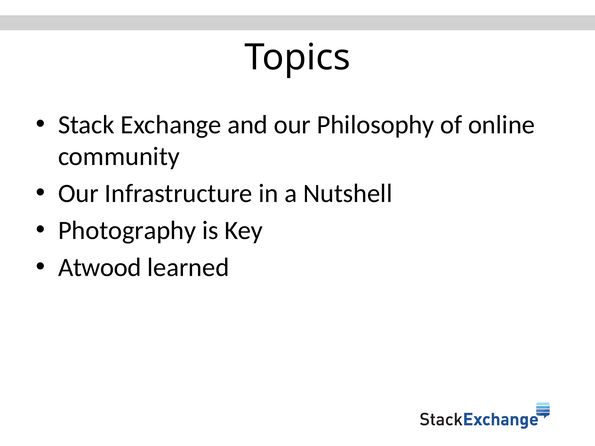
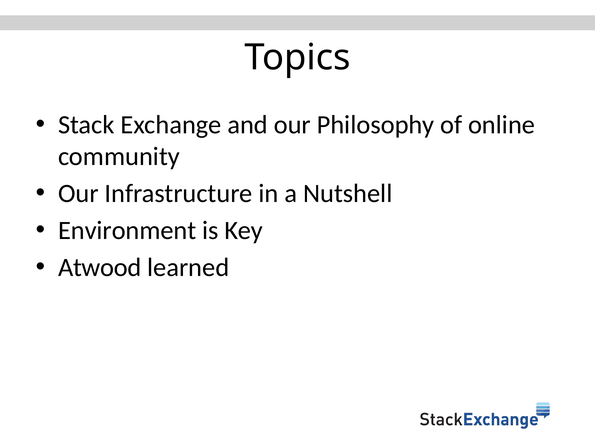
Photography: Photography -> Environment
